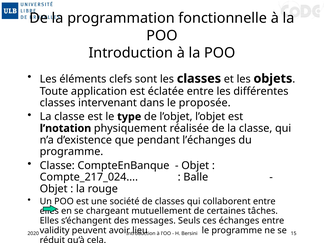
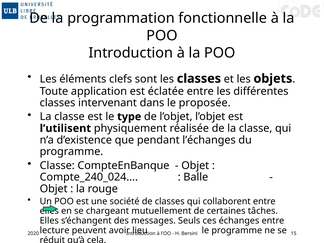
l’notation: l’notation -> l’utilisent
Compte_217_024: Compte_217_024 -> Compte_240_024
validity: validity -> lecture
